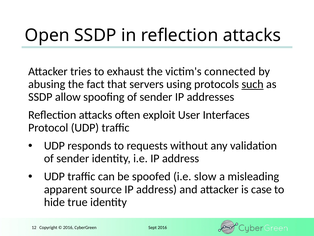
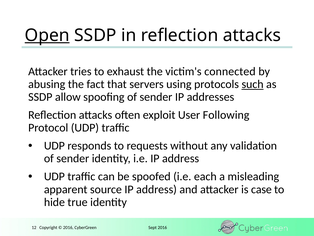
Open underline: none -> present
Interfaces: Interfaces -> Following
slow: slow -> each
